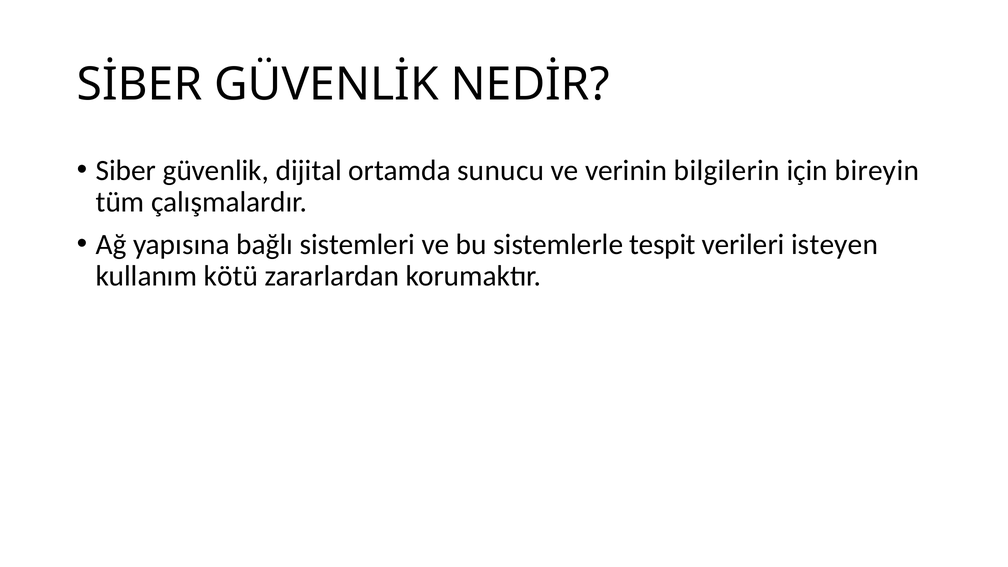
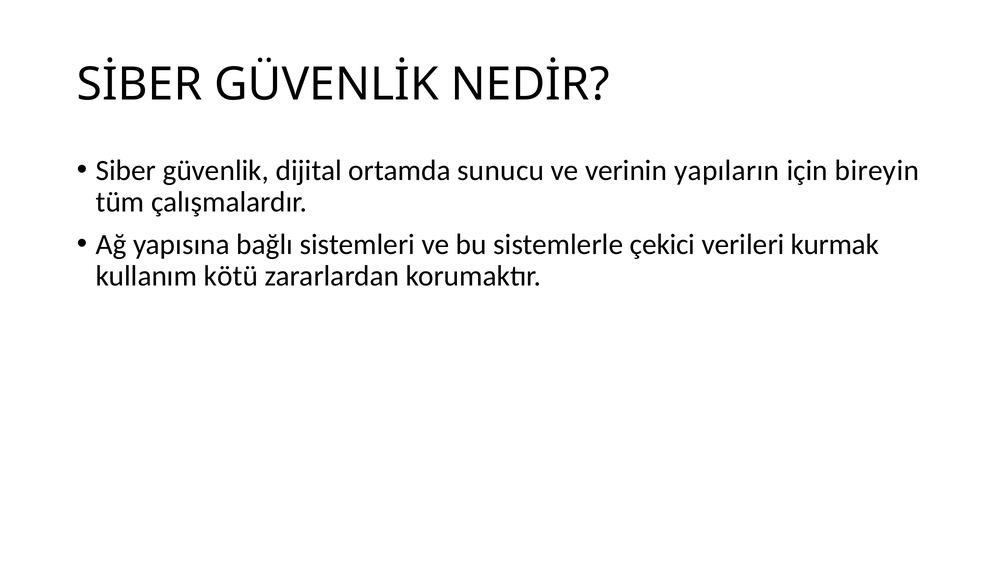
bilgilerin: bilgilerin -> yapıların
tespit: tespit -> çekici
isteyen: isteyen -> kurmak
